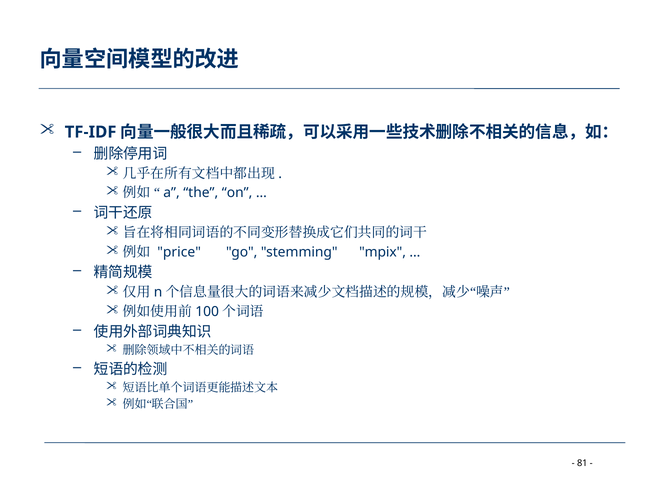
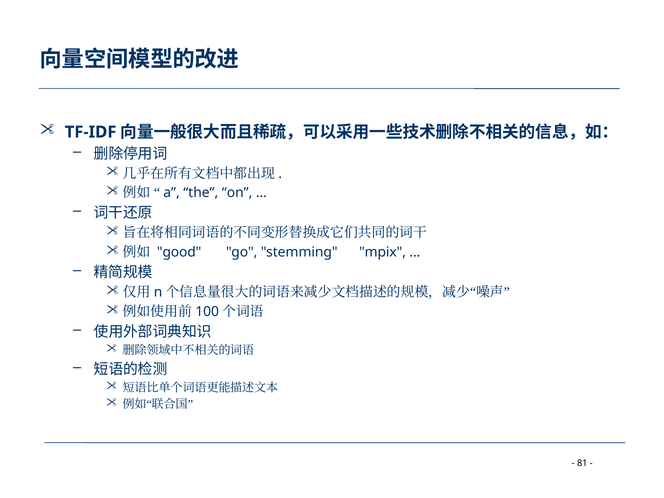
price: price -> good
